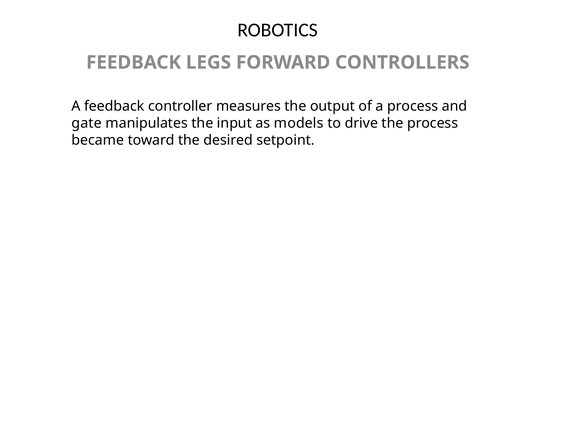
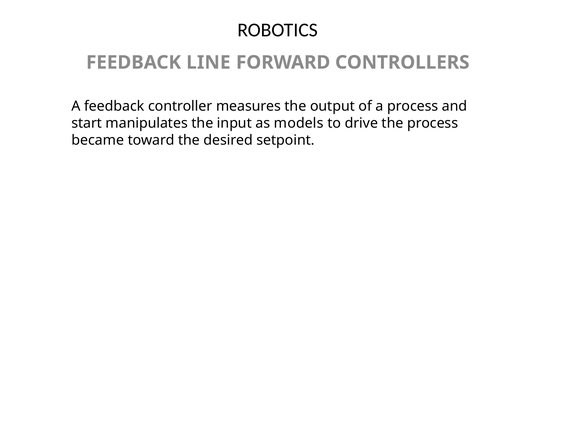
LEGS: LEGS -> LINE
gate: gate -> start
